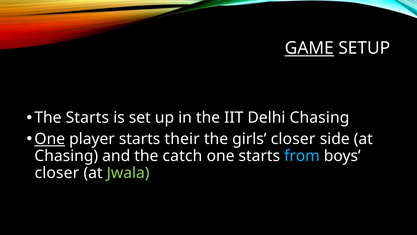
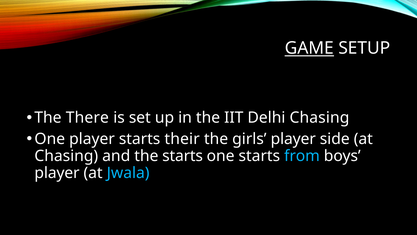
The Starts: Starts -> There
One at (50, 139) underline: present -> none
girls closer: closer -> player
the catch: catch -> starts
closer at (57, 173): closer -> player
Jwala colour: light green -> light blue
